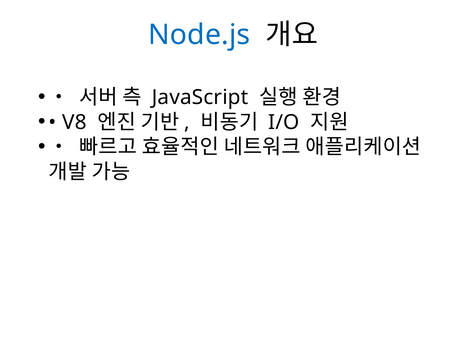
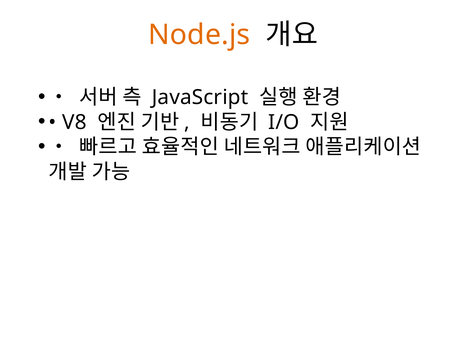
Node.js colour: blue -> orange
